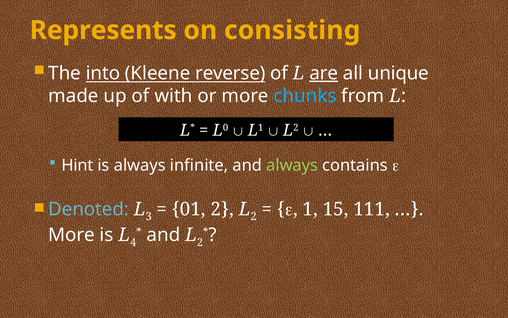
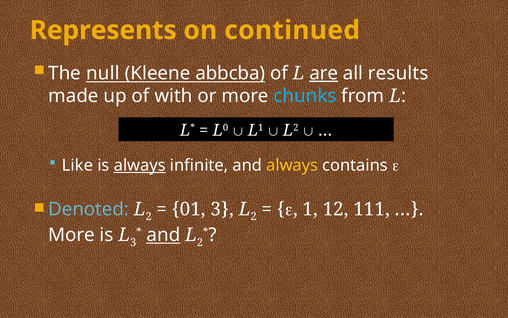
consisting: consisting -> continued
into: into -> null
reverse: reverse -> abbcba
unique: unique -> results
Hint: Hint -> Like
always at (140, 165) underline: none -> present
always at (292, 165) colour: light green -> yellow
3 at (149, 216): 3 -> 2
01 2: 2 -> 3
15: 15 -> 12
and at (163, 235) underline: none -> present
L 4: 4 -> 3
